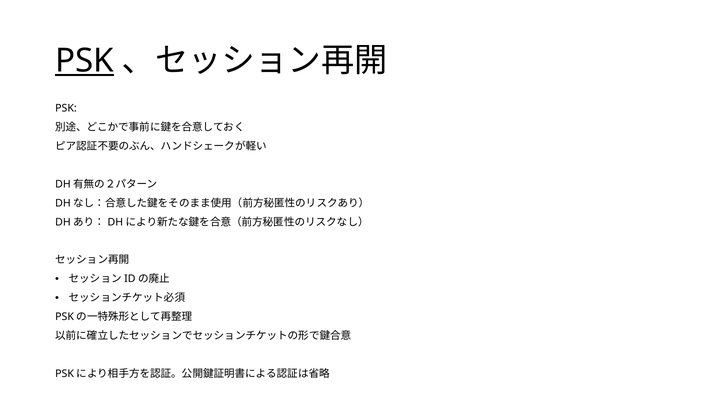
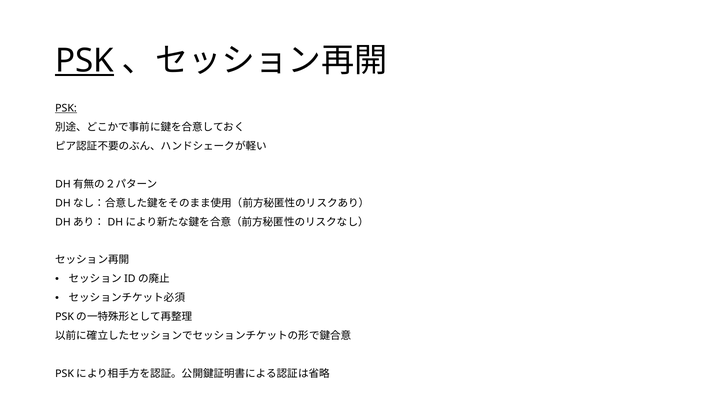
PSK at (66, 108) underline: none -> present
